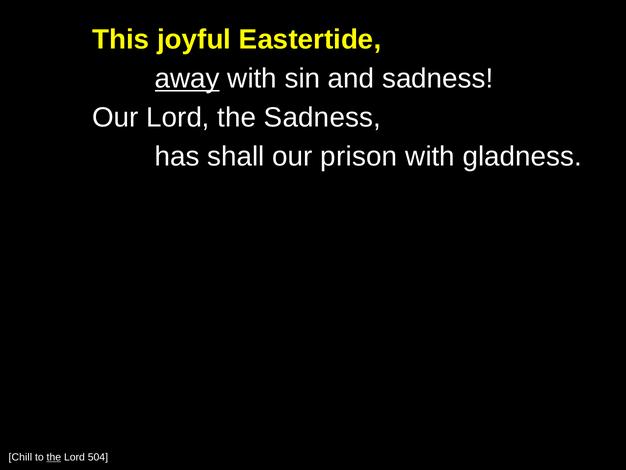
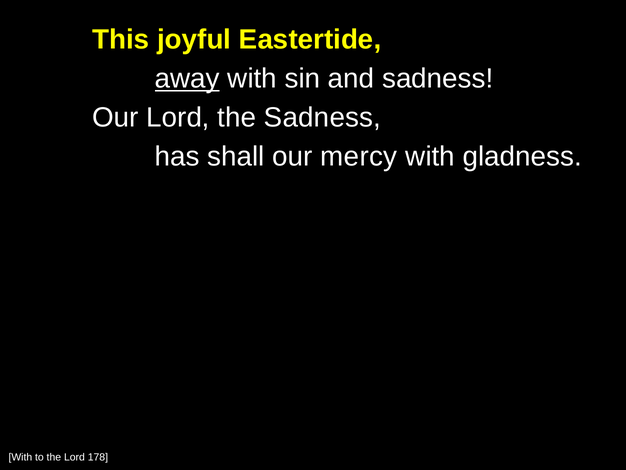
prison: prison -> mercy
Chill at (20, 457): Chill -> With
the at (54, 457) underline: present -> none
504: 504 -> 178
